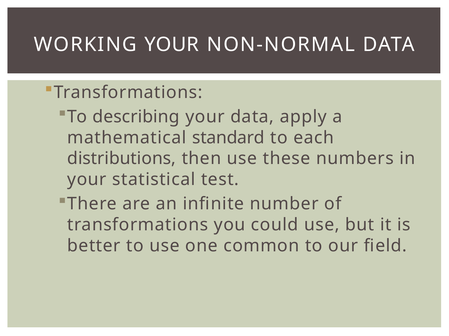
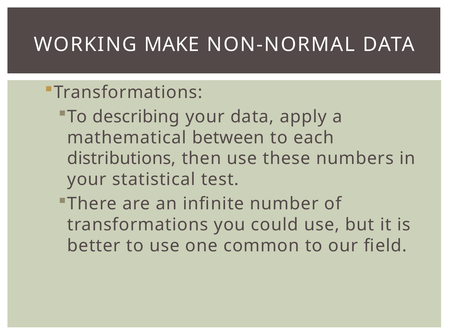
WORKING YOUR: YOUR -> MAKE
standard: standard -> between
